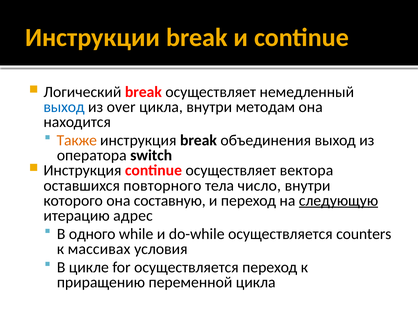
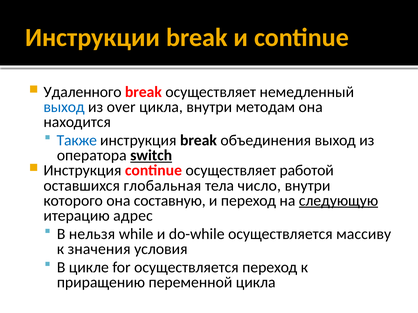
Логический: Логический -> Удаленного
Также colour: orange -> blue
switch underline: none -> present
вектора: вектора -> работой
повторного: повторного -> глобальная
одного: одного -> нельзя
counters: counters -> массиву
массивах: массивах -> значения
